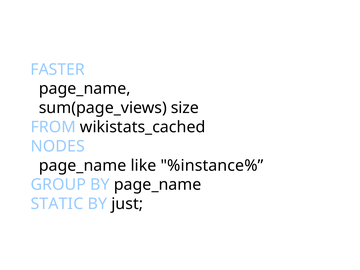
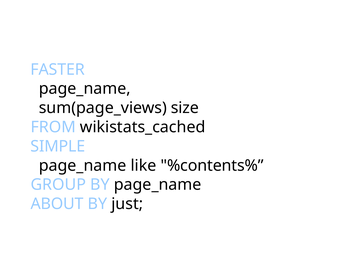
NODES: NODES -> SIMPLE
%instance%: %instance% -> %contents%
STATIC: STATIC -> ABOUT
